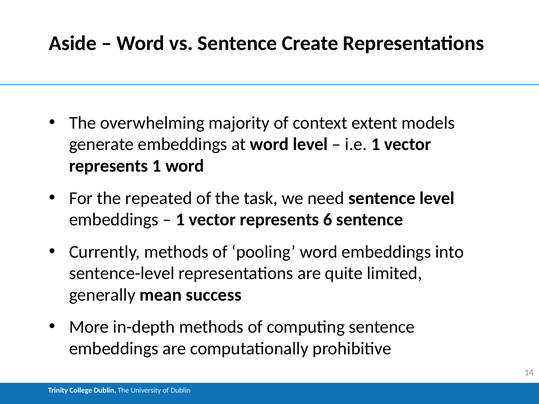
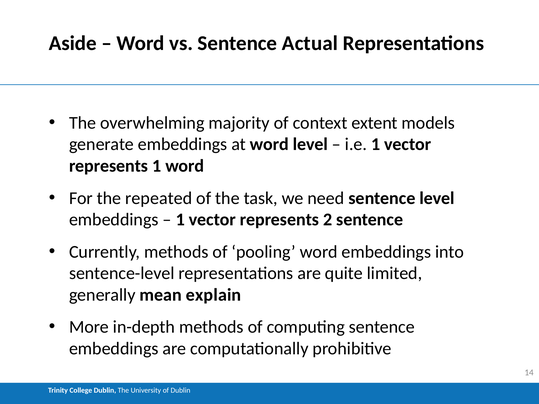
Create: Create -> Actual
6: 6 -> 2
success: success -> explain
